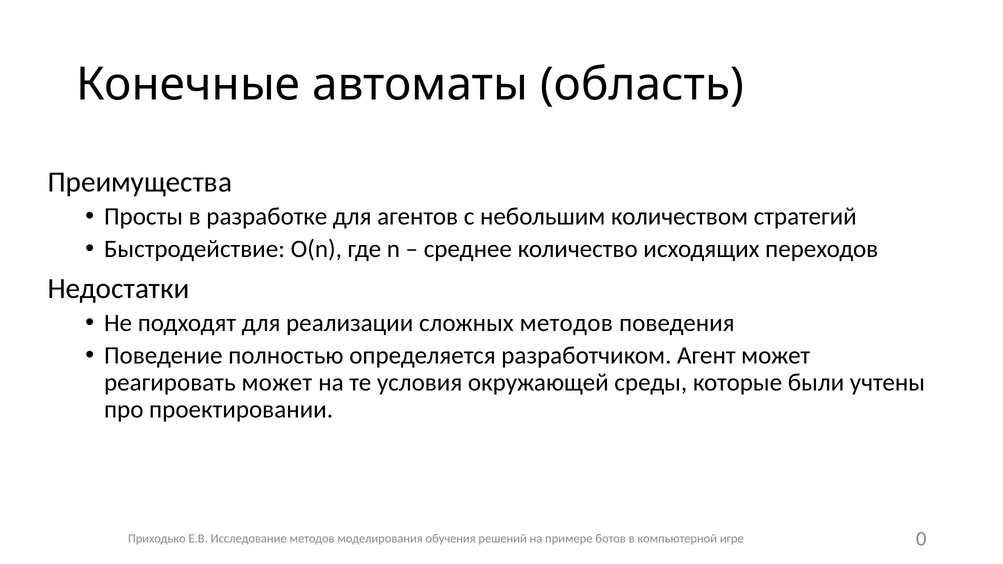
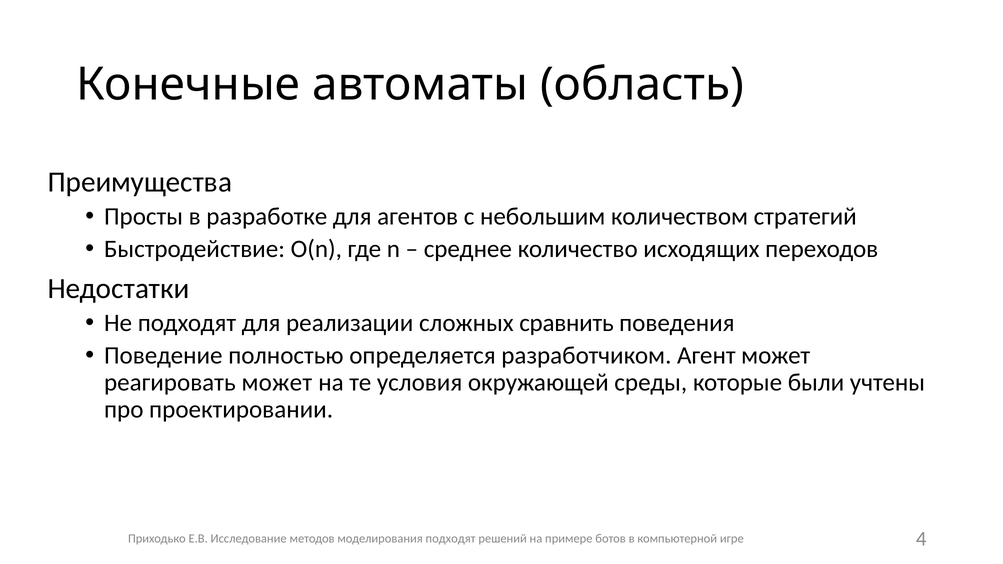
сложных методов: методов -> сравнить
моделирования обучения: обучения -> подходят
0: 0 -> 4
